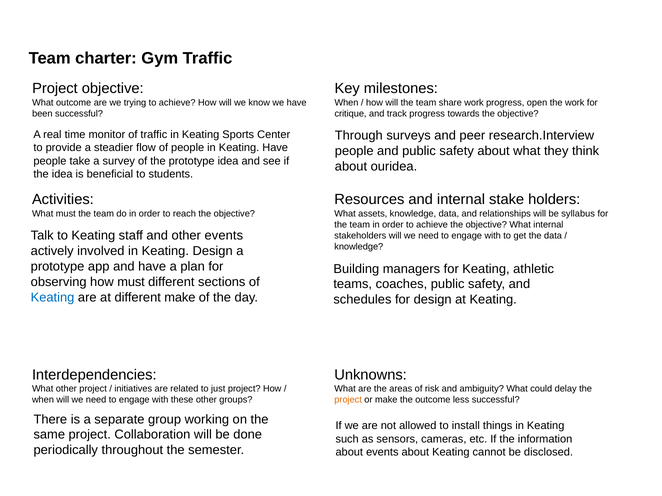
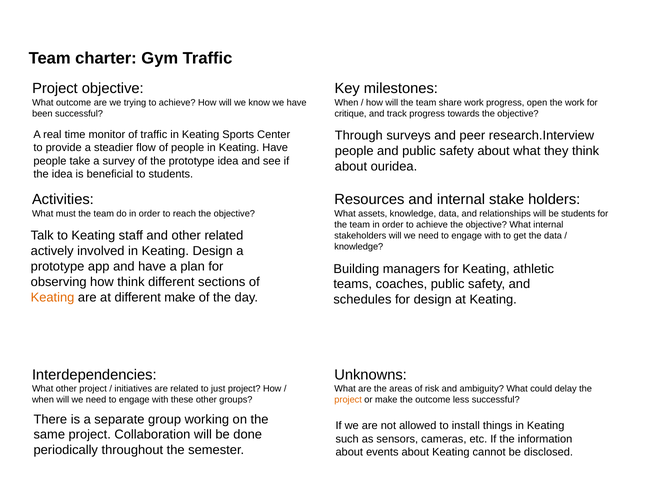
be syllabus: syllabus -> students
other events: events -> related
how must: must -> think
Keating at (53, 298) colour: blue -> orange
